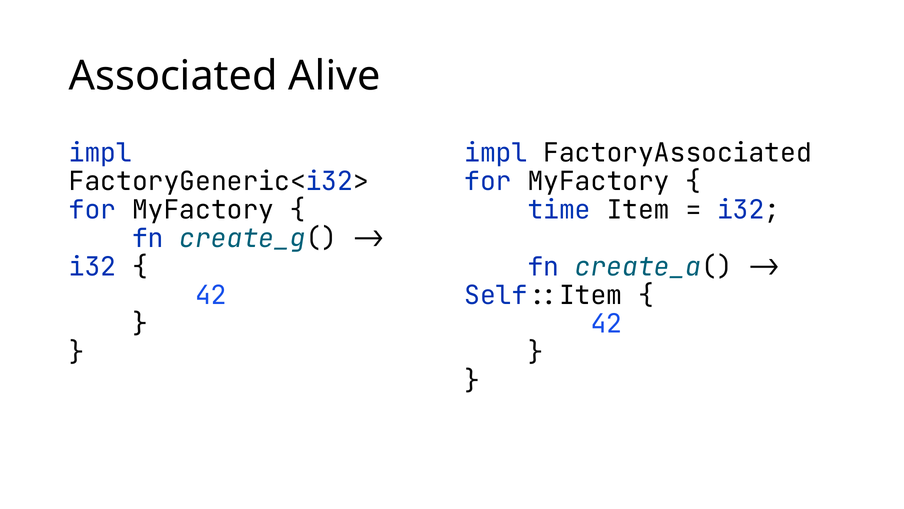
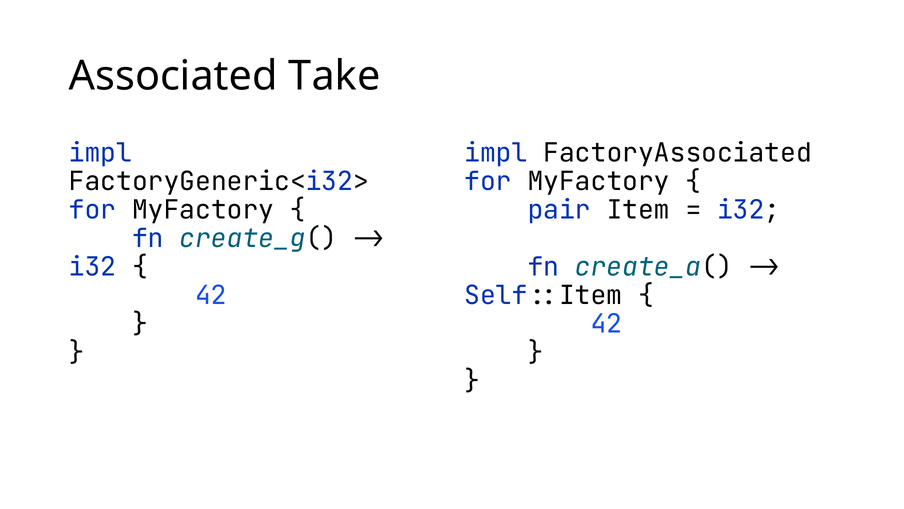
Alive: Alive -> Take
time: time -> pair
